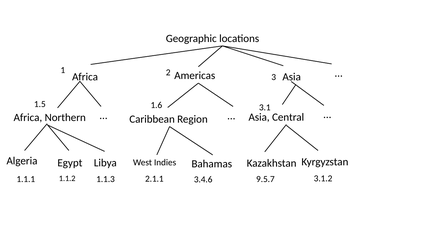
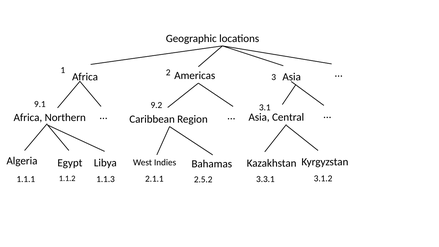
1.5: 1.5 -> 9.1
1.6: 1.6 -> 9.2
3.4.6: 3.4.6 -> 2.5.2
9.5.7: 9.5.7 -> 3.3.1
